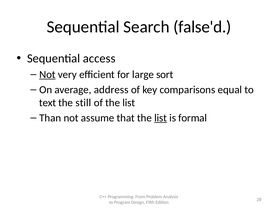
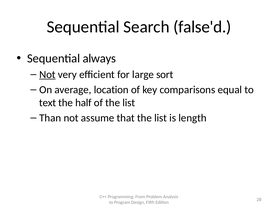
access: access -> always
address: address -> location
still: still -> half
list at (161, 118) underline: present -> none
formal: formal -> length
